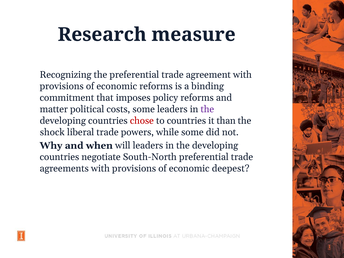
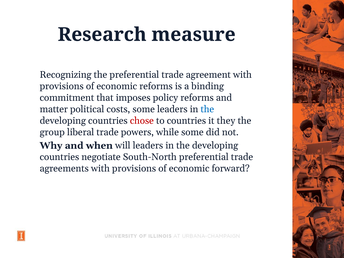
the at (207, 109) colour: purple -> blue
than: than -> they
shock: shock -> group
deepest: deepest -> forward
